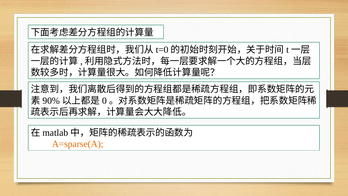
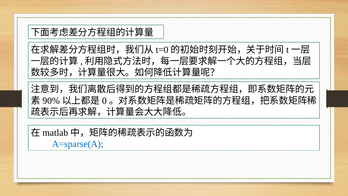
A=sparse(A colour: orange -> blue
